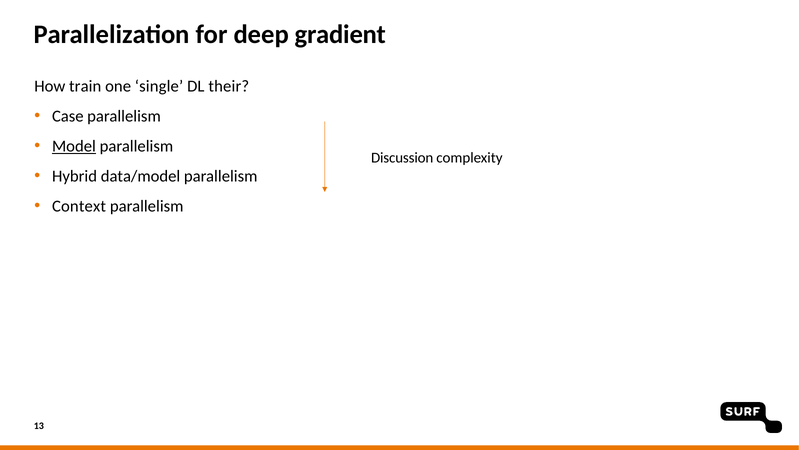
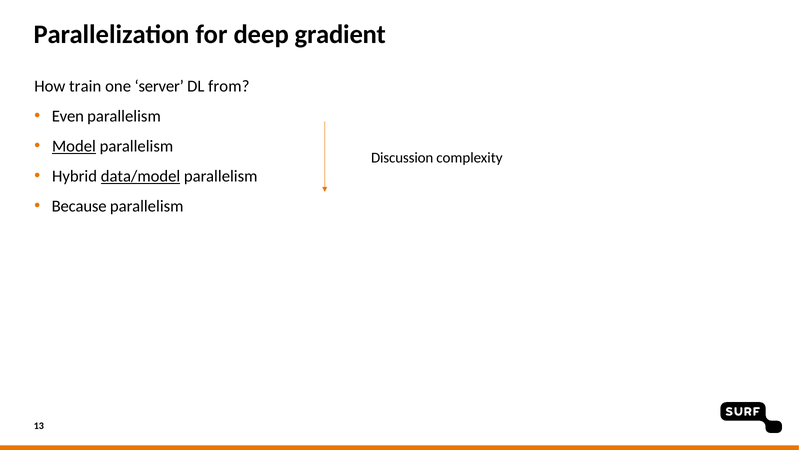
single: single -> server
their: their -> from
Case: Case -> Even
data/model underline: none -> present
Context: Context -> Because
